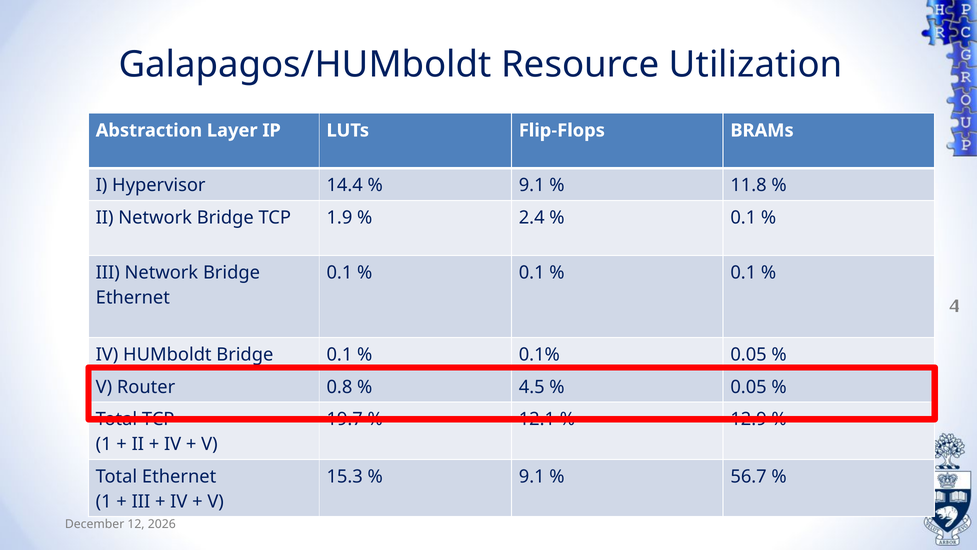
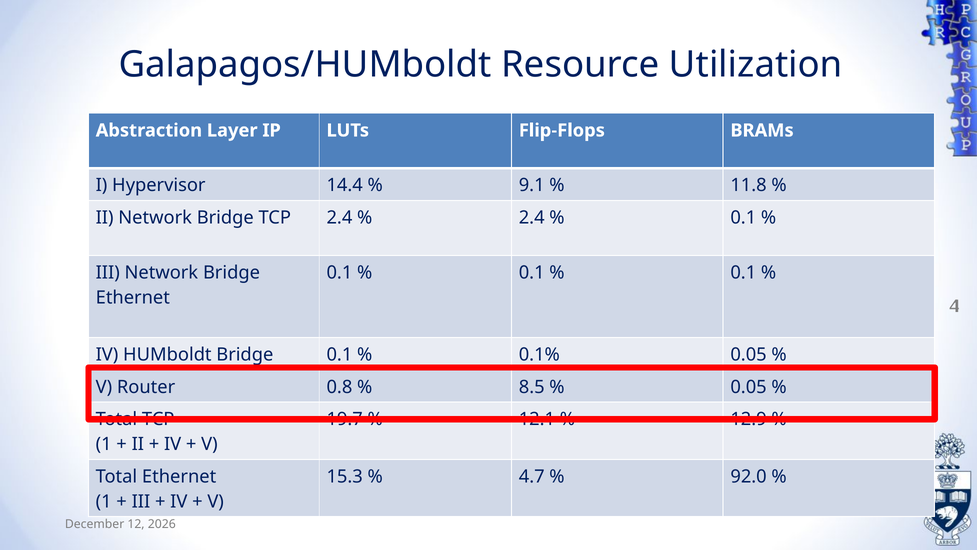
TCP 1.9: 1.9 -> 2.4
4.5: 4.5 -> 8.5
9.1 at (532, 476): 9.1 -> 4.7
56.7: 56.7 -> 92.0
